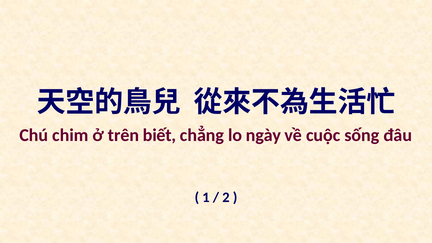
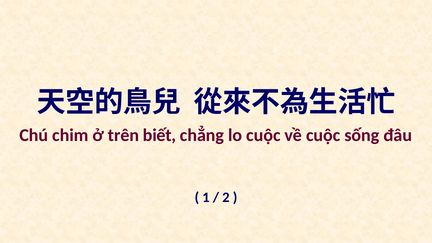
lo ngày: ngày -> cuộc
